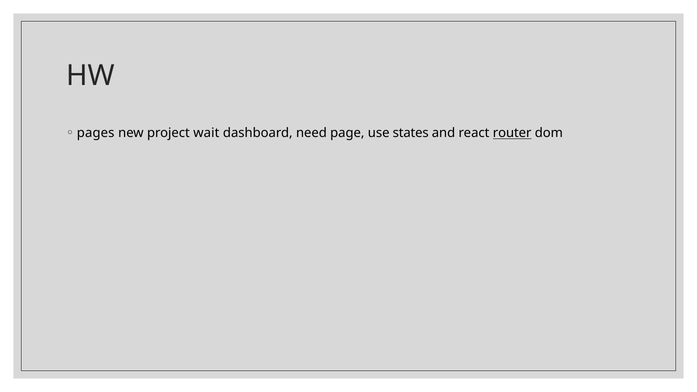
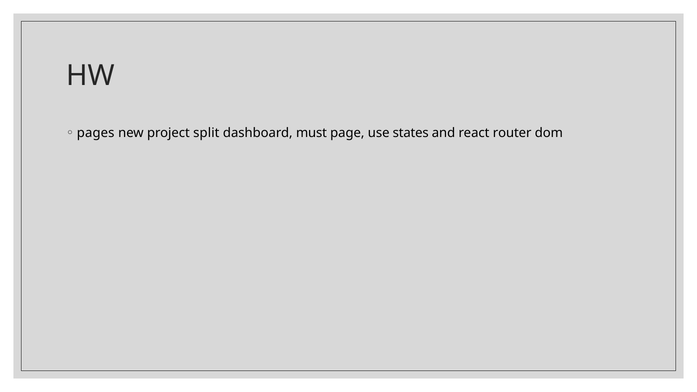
wait: wait -> split
need: need -> must
router underline: present -> none
